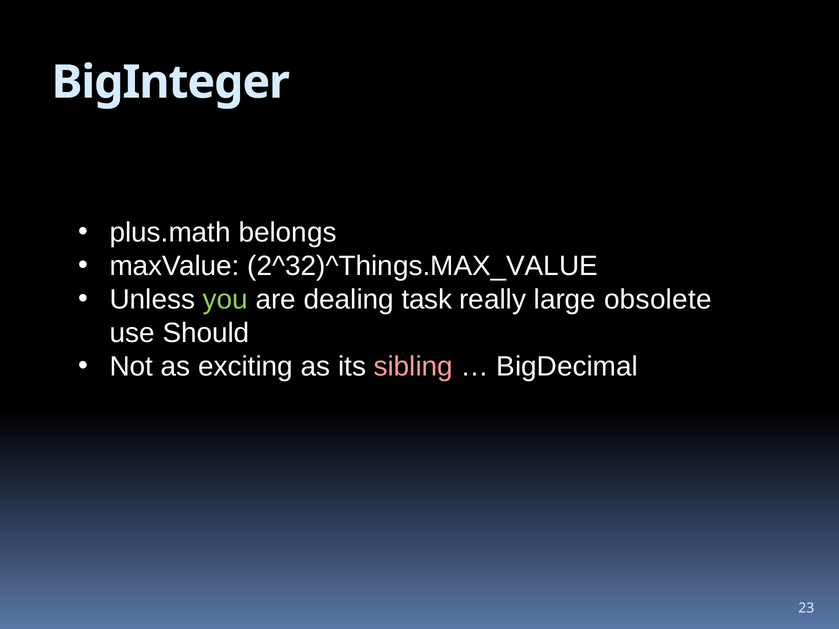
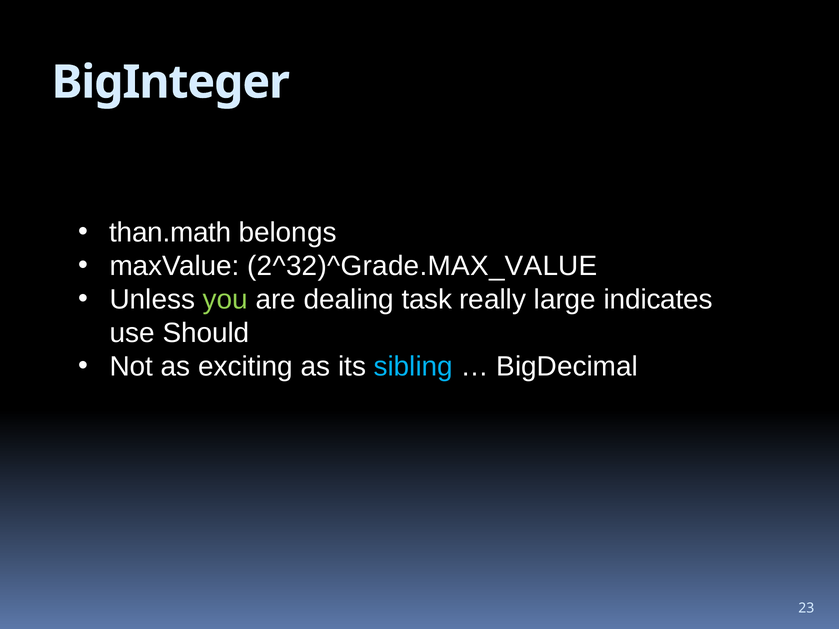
plus.math: plus.math -> than.math
2^32)^Things.MAX_VALUE: 2^32)^Things.MAX_VALUE -> 2^32)^Grade.MAX_VALUE
obsolete: obsolete -> indicates
sibling colour: pink -> light blue
